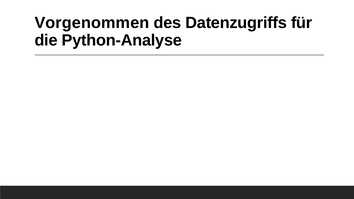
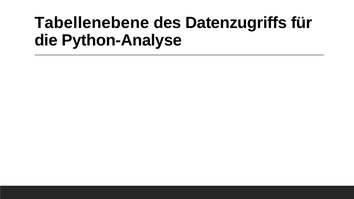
Vorgenommen: Vorgenommen -> Tabellenebene
